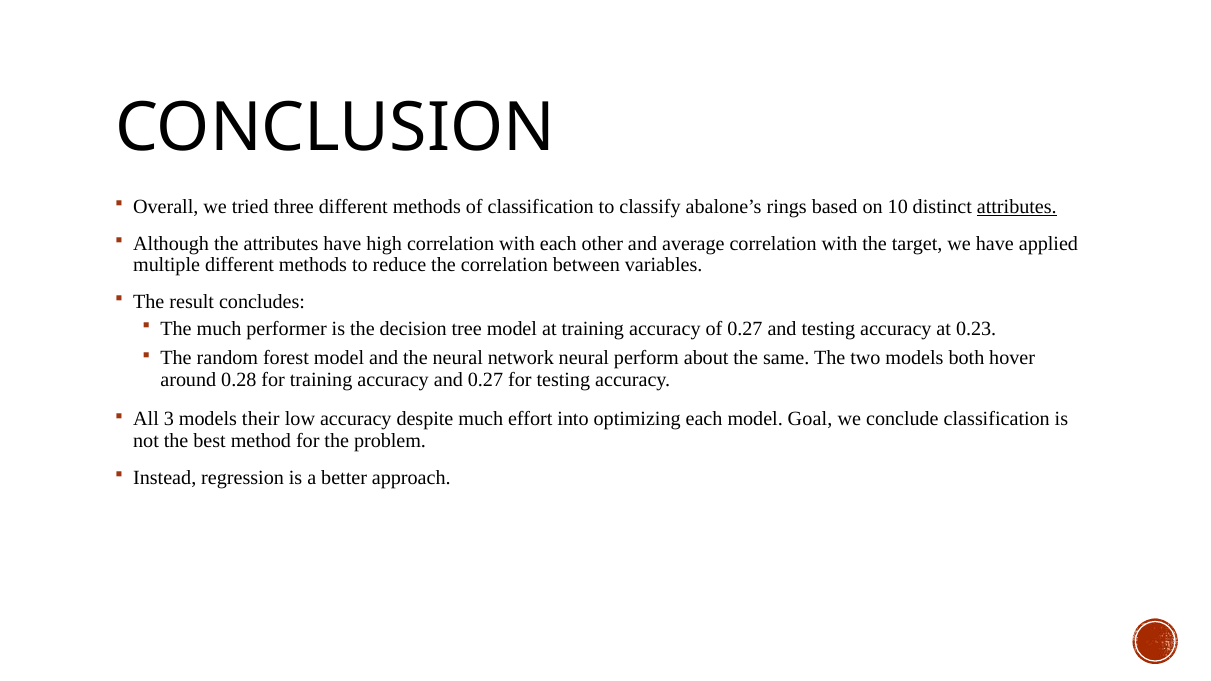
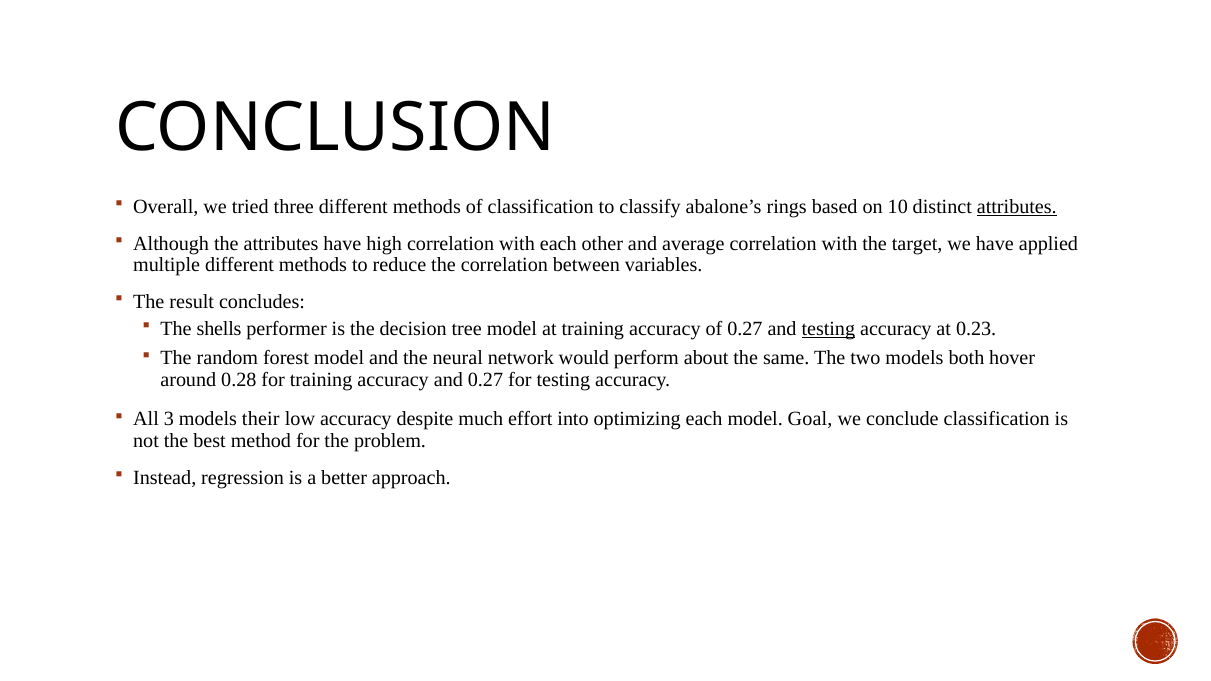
The much: much -> shells
testing at (828, 329) underline: none -> present
network neural: neural -> would
